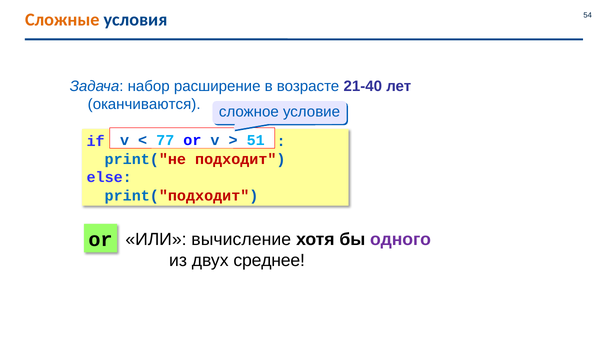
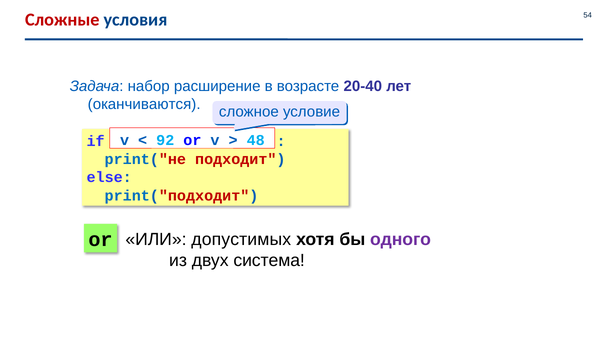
Сложные colour: orange -> red
21-40: 21-40 -> 20-40
77: 77 -> 92
51: 51 -> 48
вычисление: вычисление -> допустимых
среднее: среднее -> система
